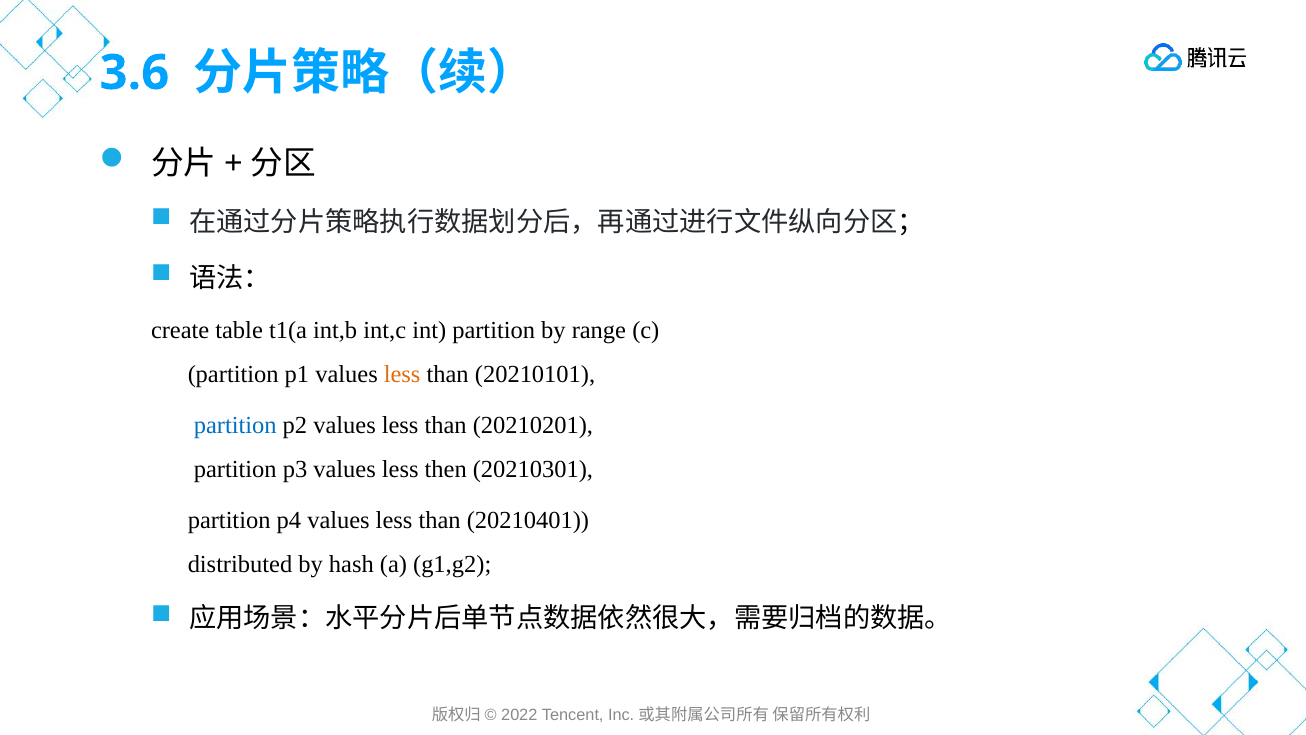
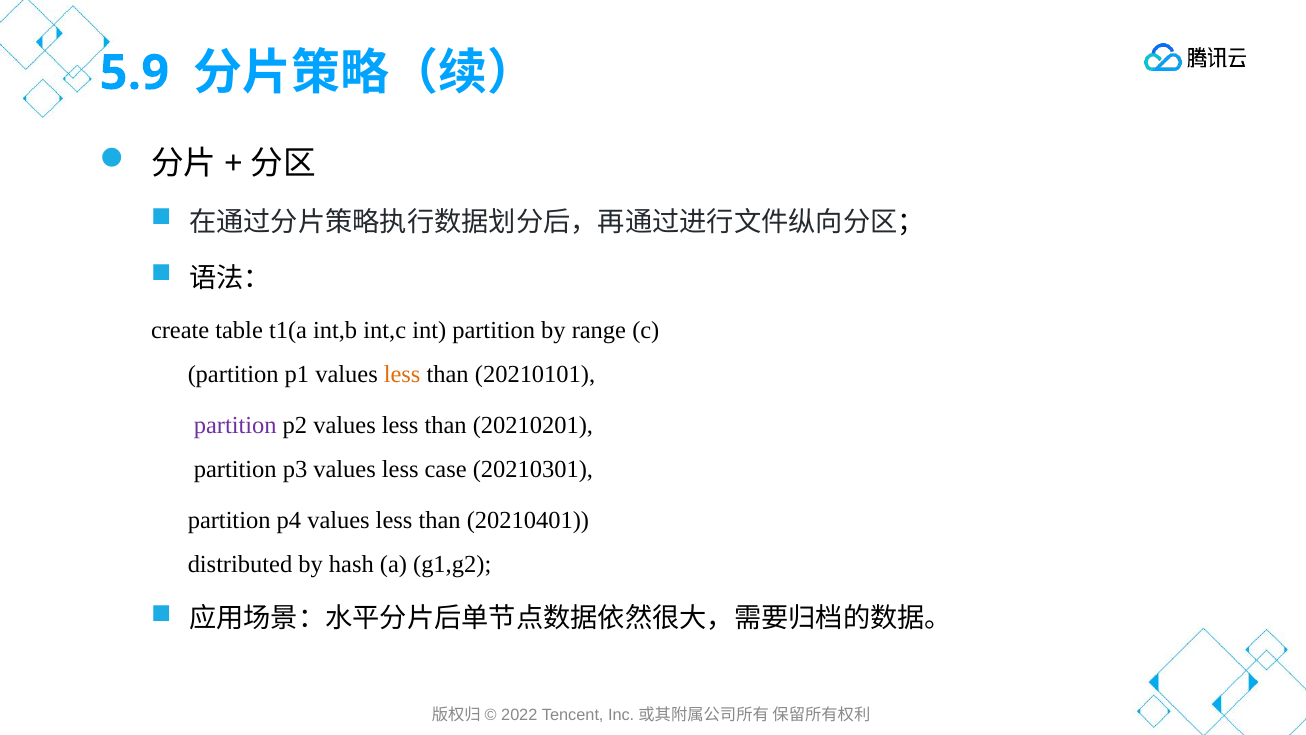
3.6: 3.6 -> 5.9
partition at (235, 425) colour: blue -> purple
then: then -> case
